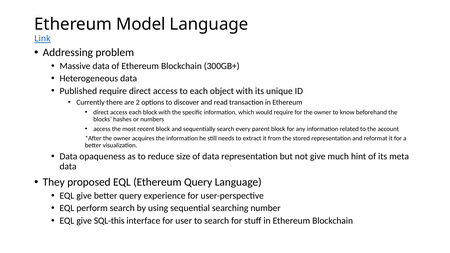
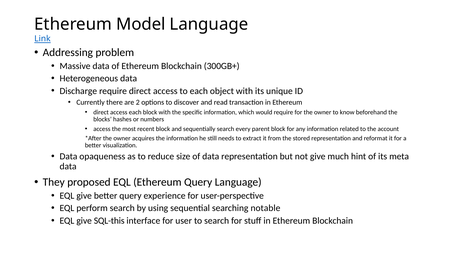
Published: Published -> Discharge
number: number -> notable
